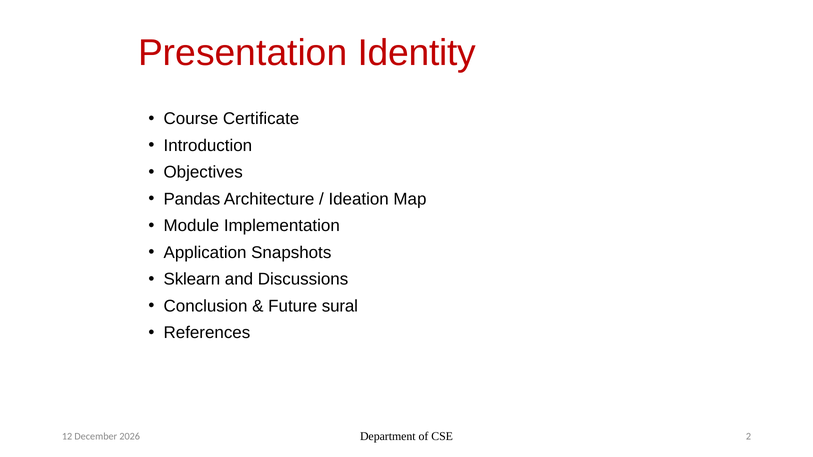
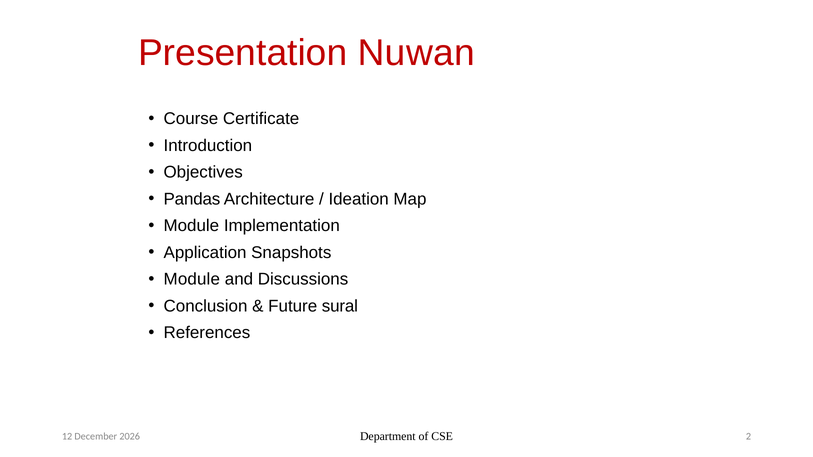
Identity: Identity -> Nuwan
Sklearn at (192, 279): Sklearn -> Module
